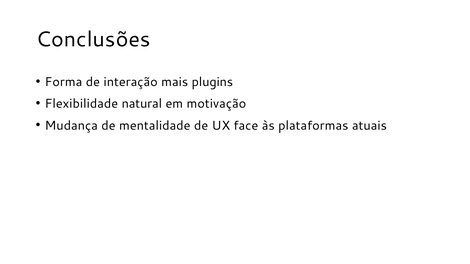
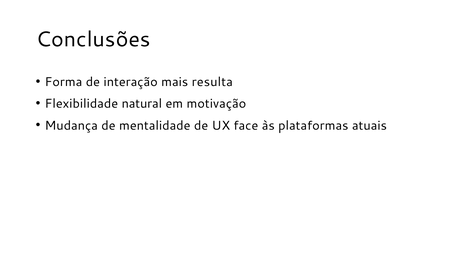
plugins: plugins -> resulta
